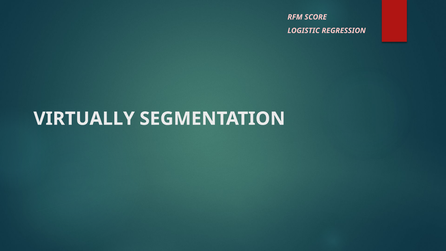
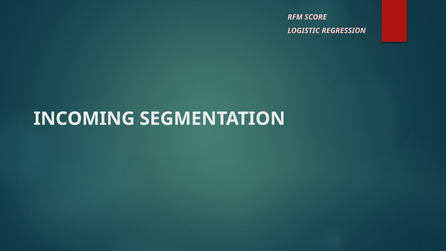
VIRTUALLY: VIRTUALLY -> INCOMING
